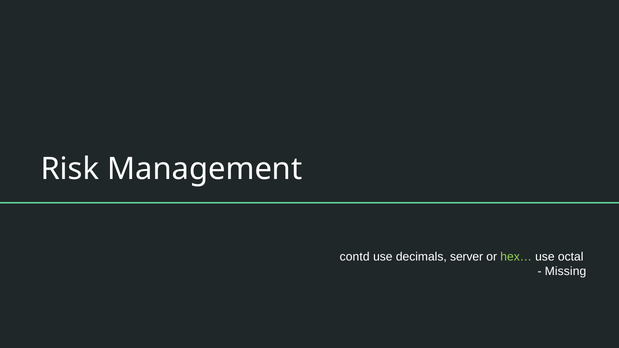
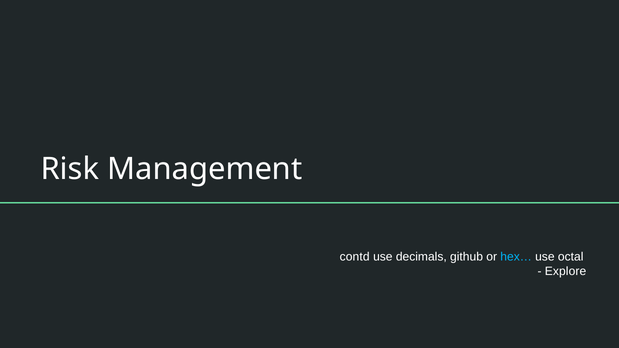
server: server -> github
hex… colour: light green -> light blue
Missing: Missing -> Explore
